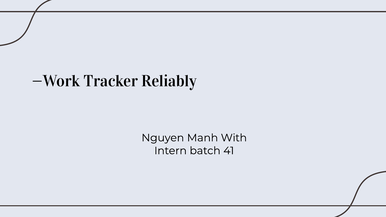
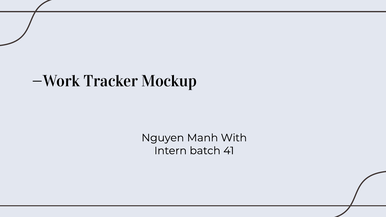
Reliably: Reliably -> Mockup
